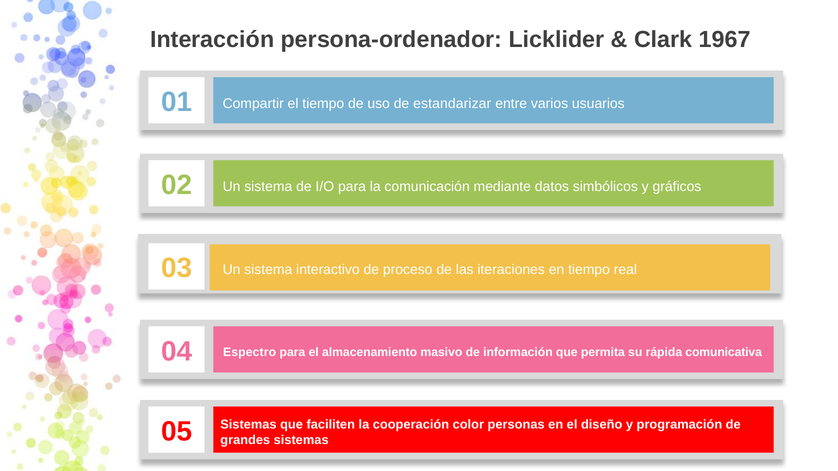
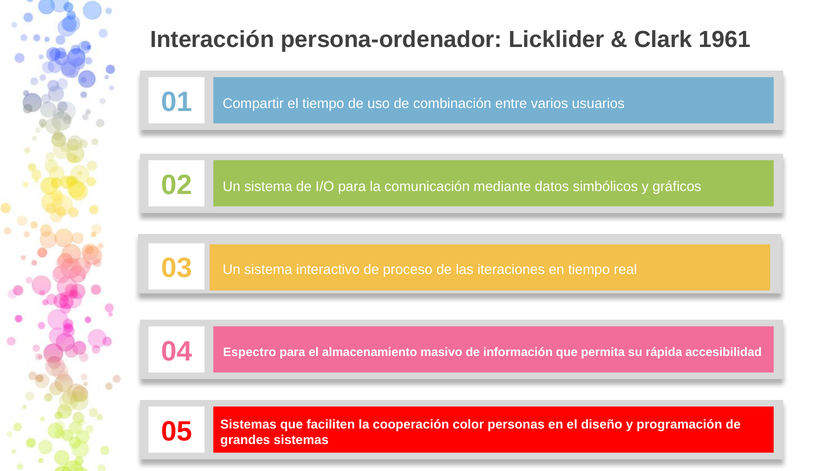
1967: 1967 -> 1961
estandarizar: estandarizar -> combinación
comunicativa: comunicativa -> accesibilidad
